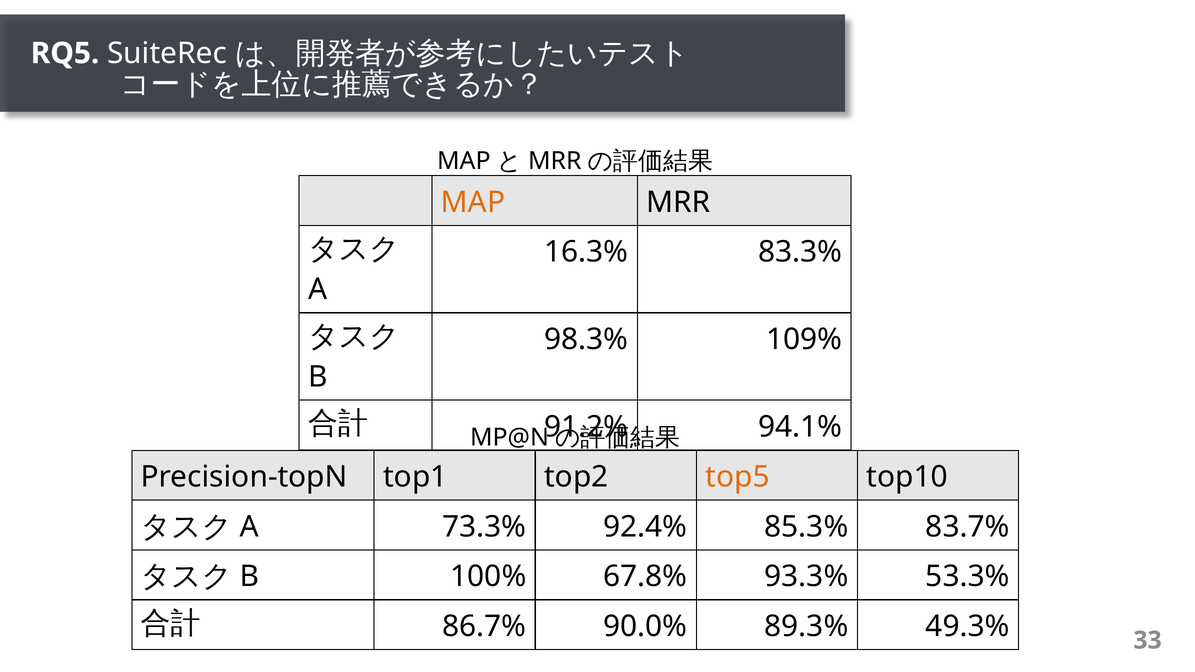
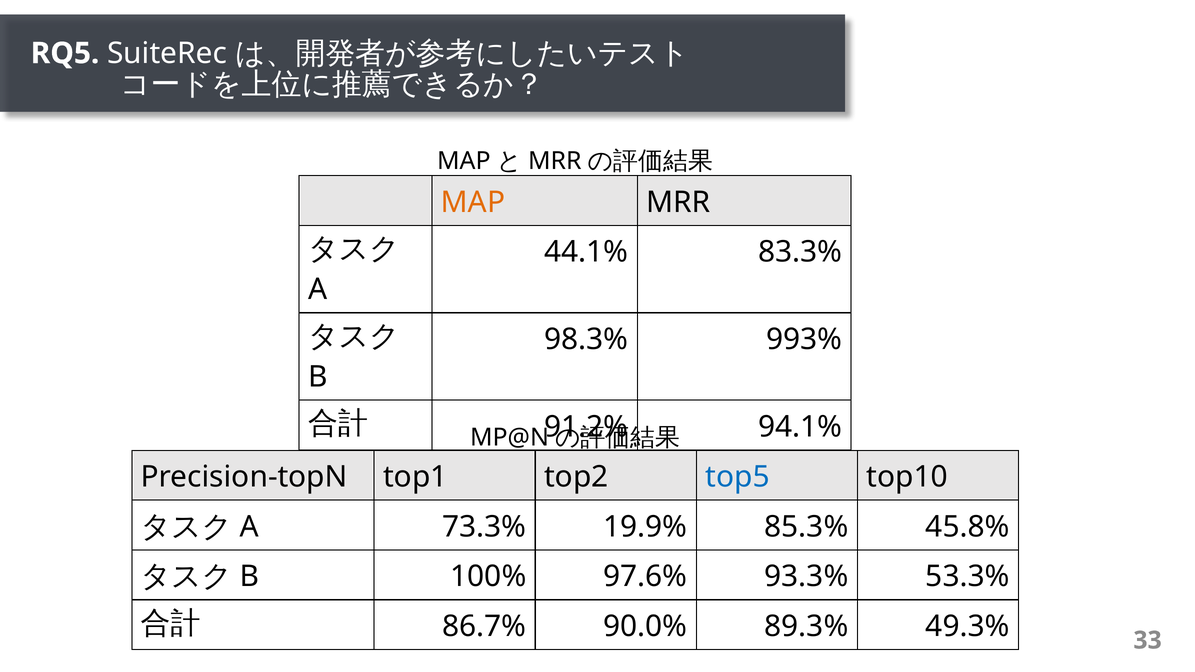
16.3%: 16.3% -> 44.1%
109%: 109% -> 993%
top5 colour: orange -> blue
92.4%: 92.4% -> 19.9%
83.7%: 83.7% -> 45.8%
67.8%: 67.8% -> 97.6%
